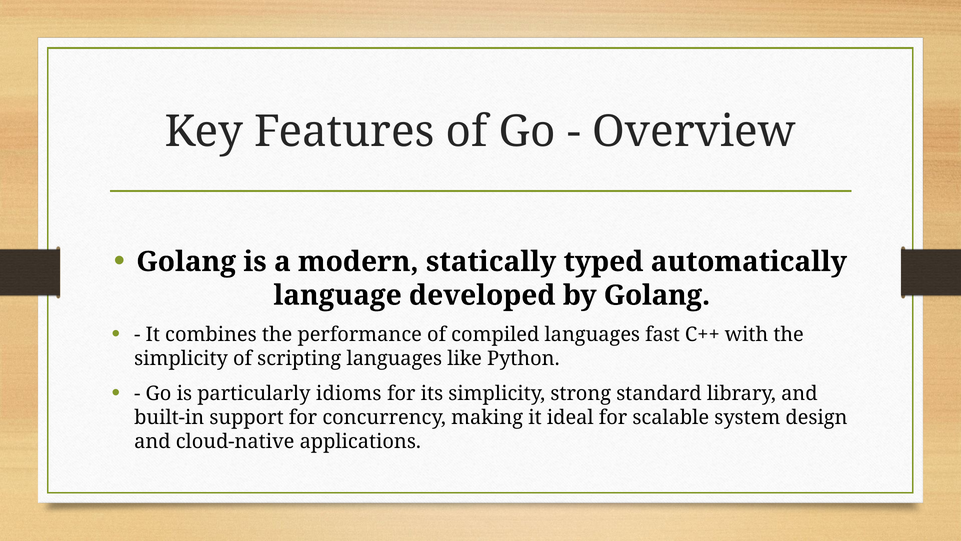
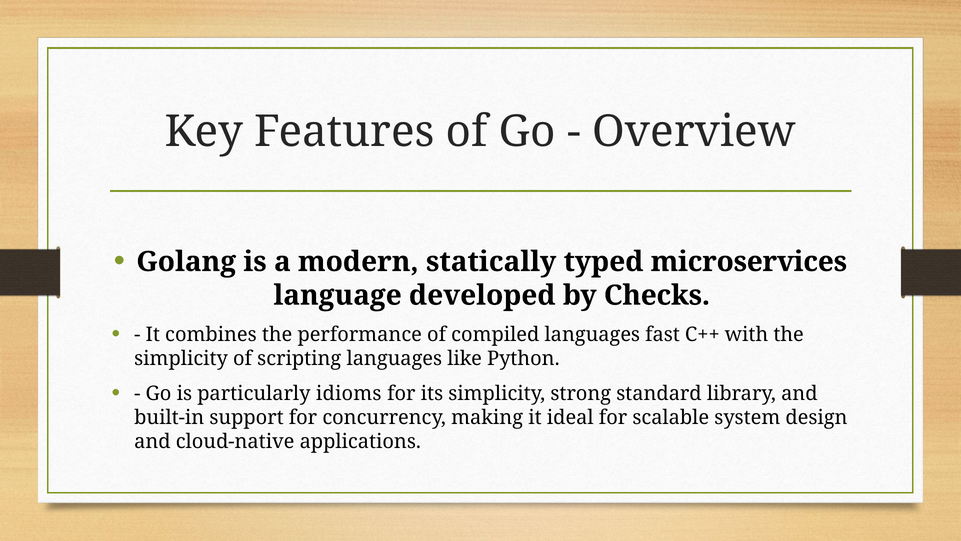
automatically: automatically -> microservices
by Golang: Golang -> Checks
